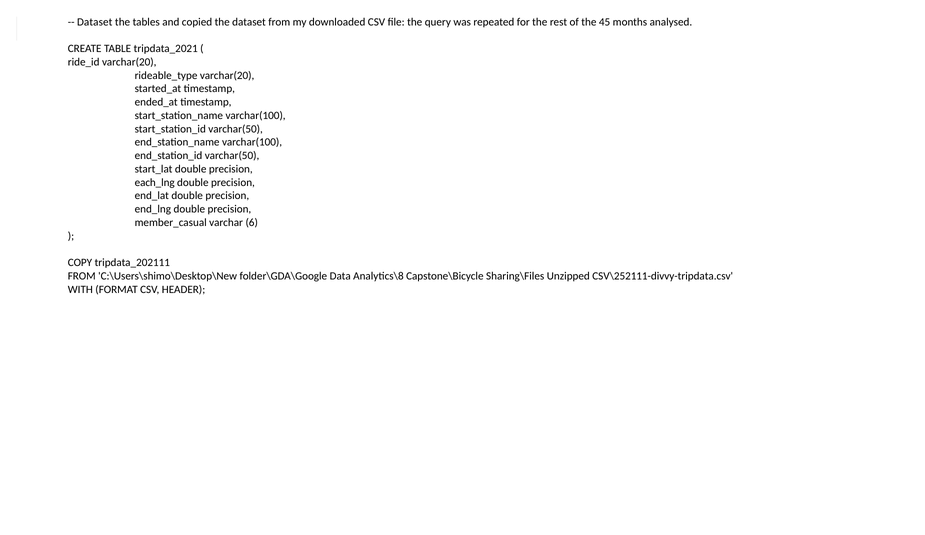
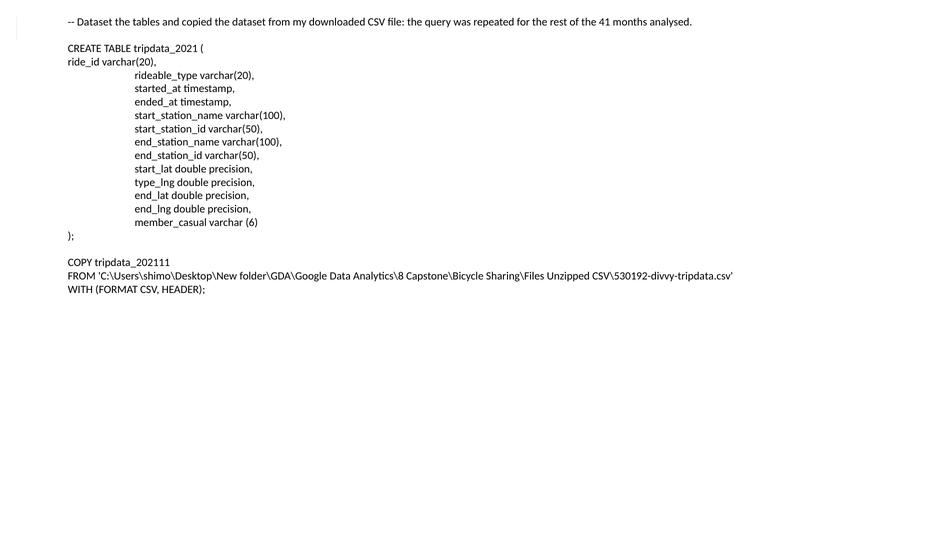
45: 45 -> 41
each_lng: each_lng -> type_lng
CSV\252111-divvy-tripdata.csv: CSV\252111-divvy-tripdata.csv -> CSV\530192-divvy-tripdata.csv
